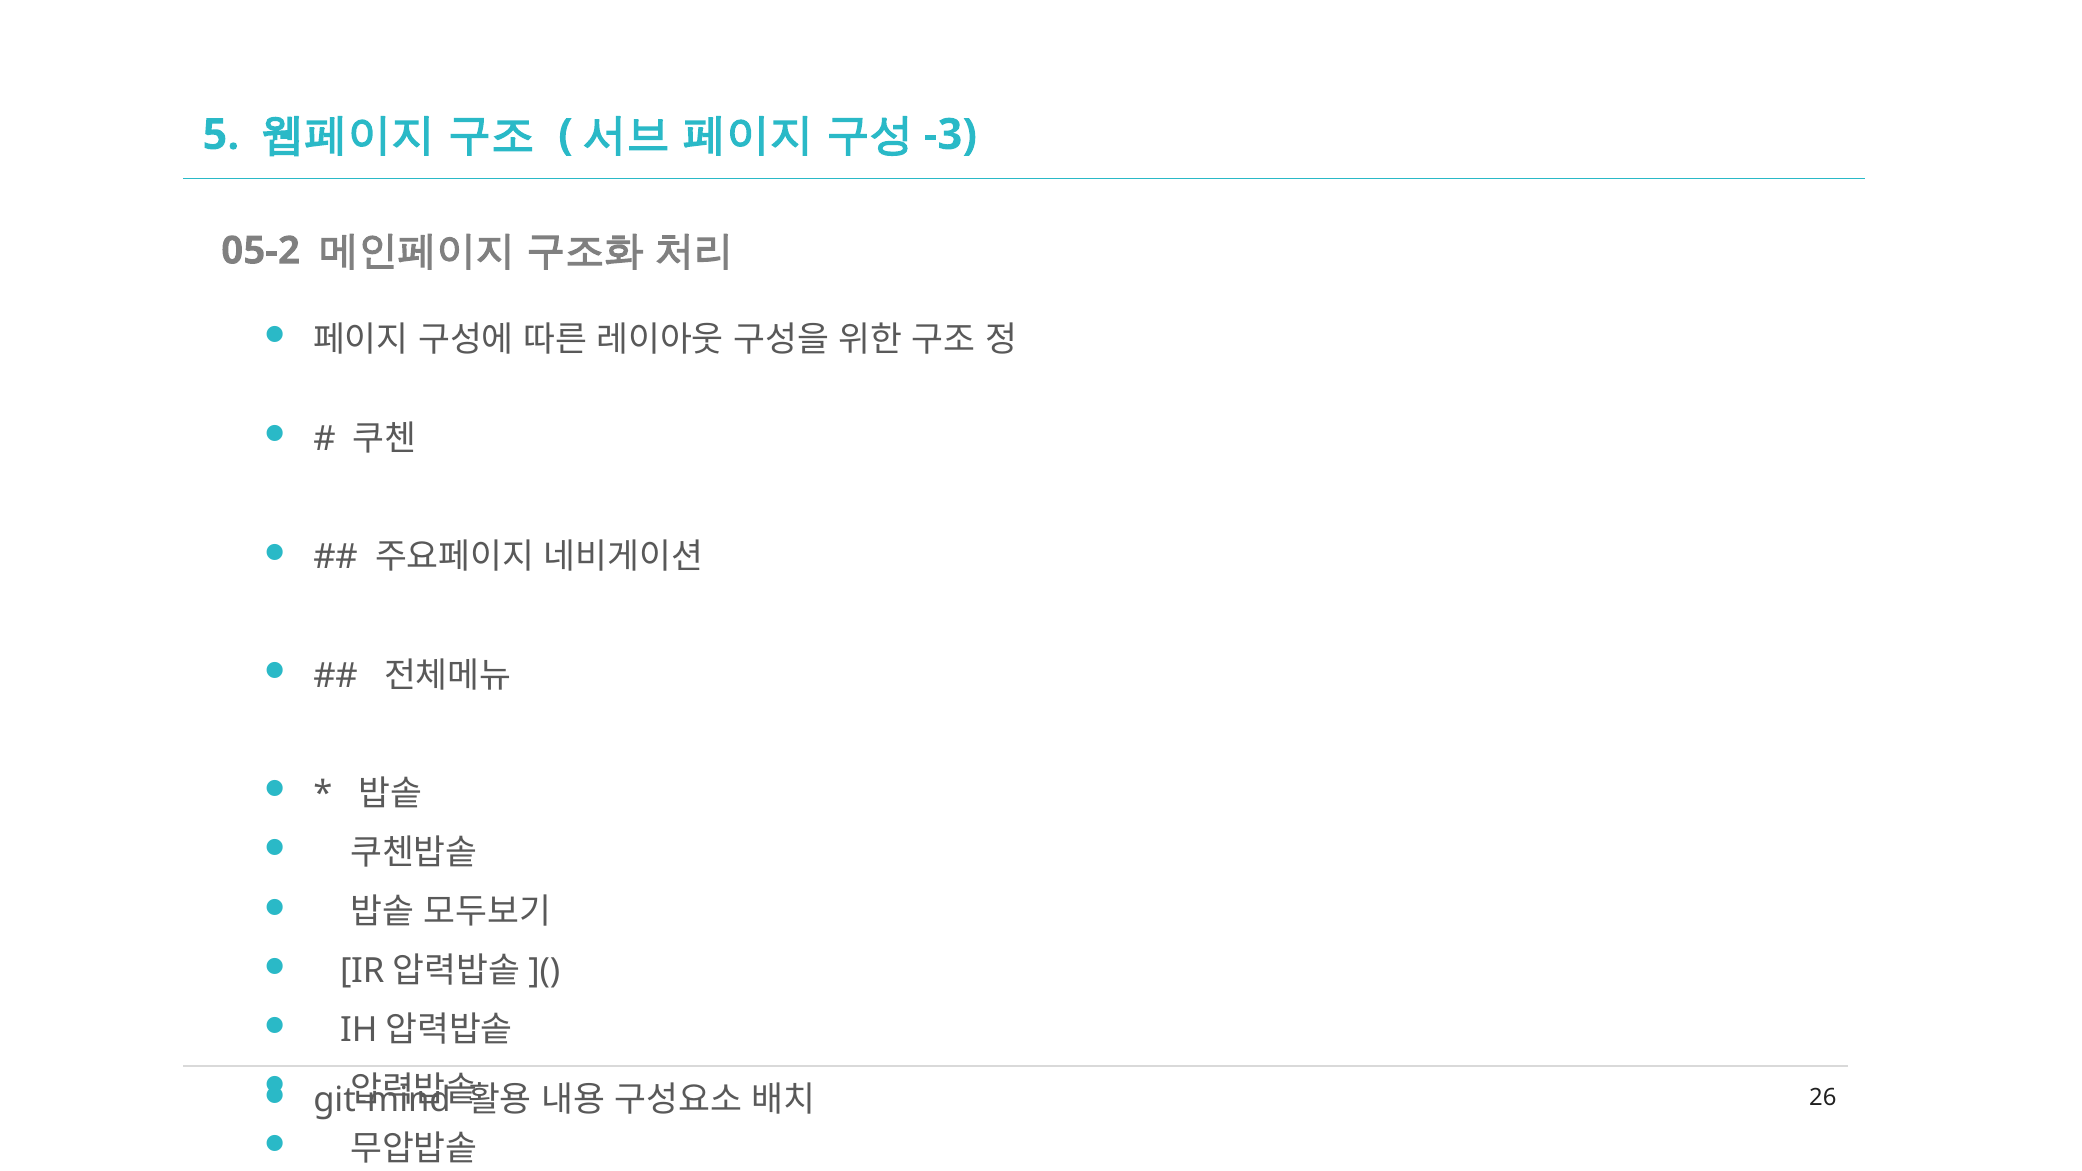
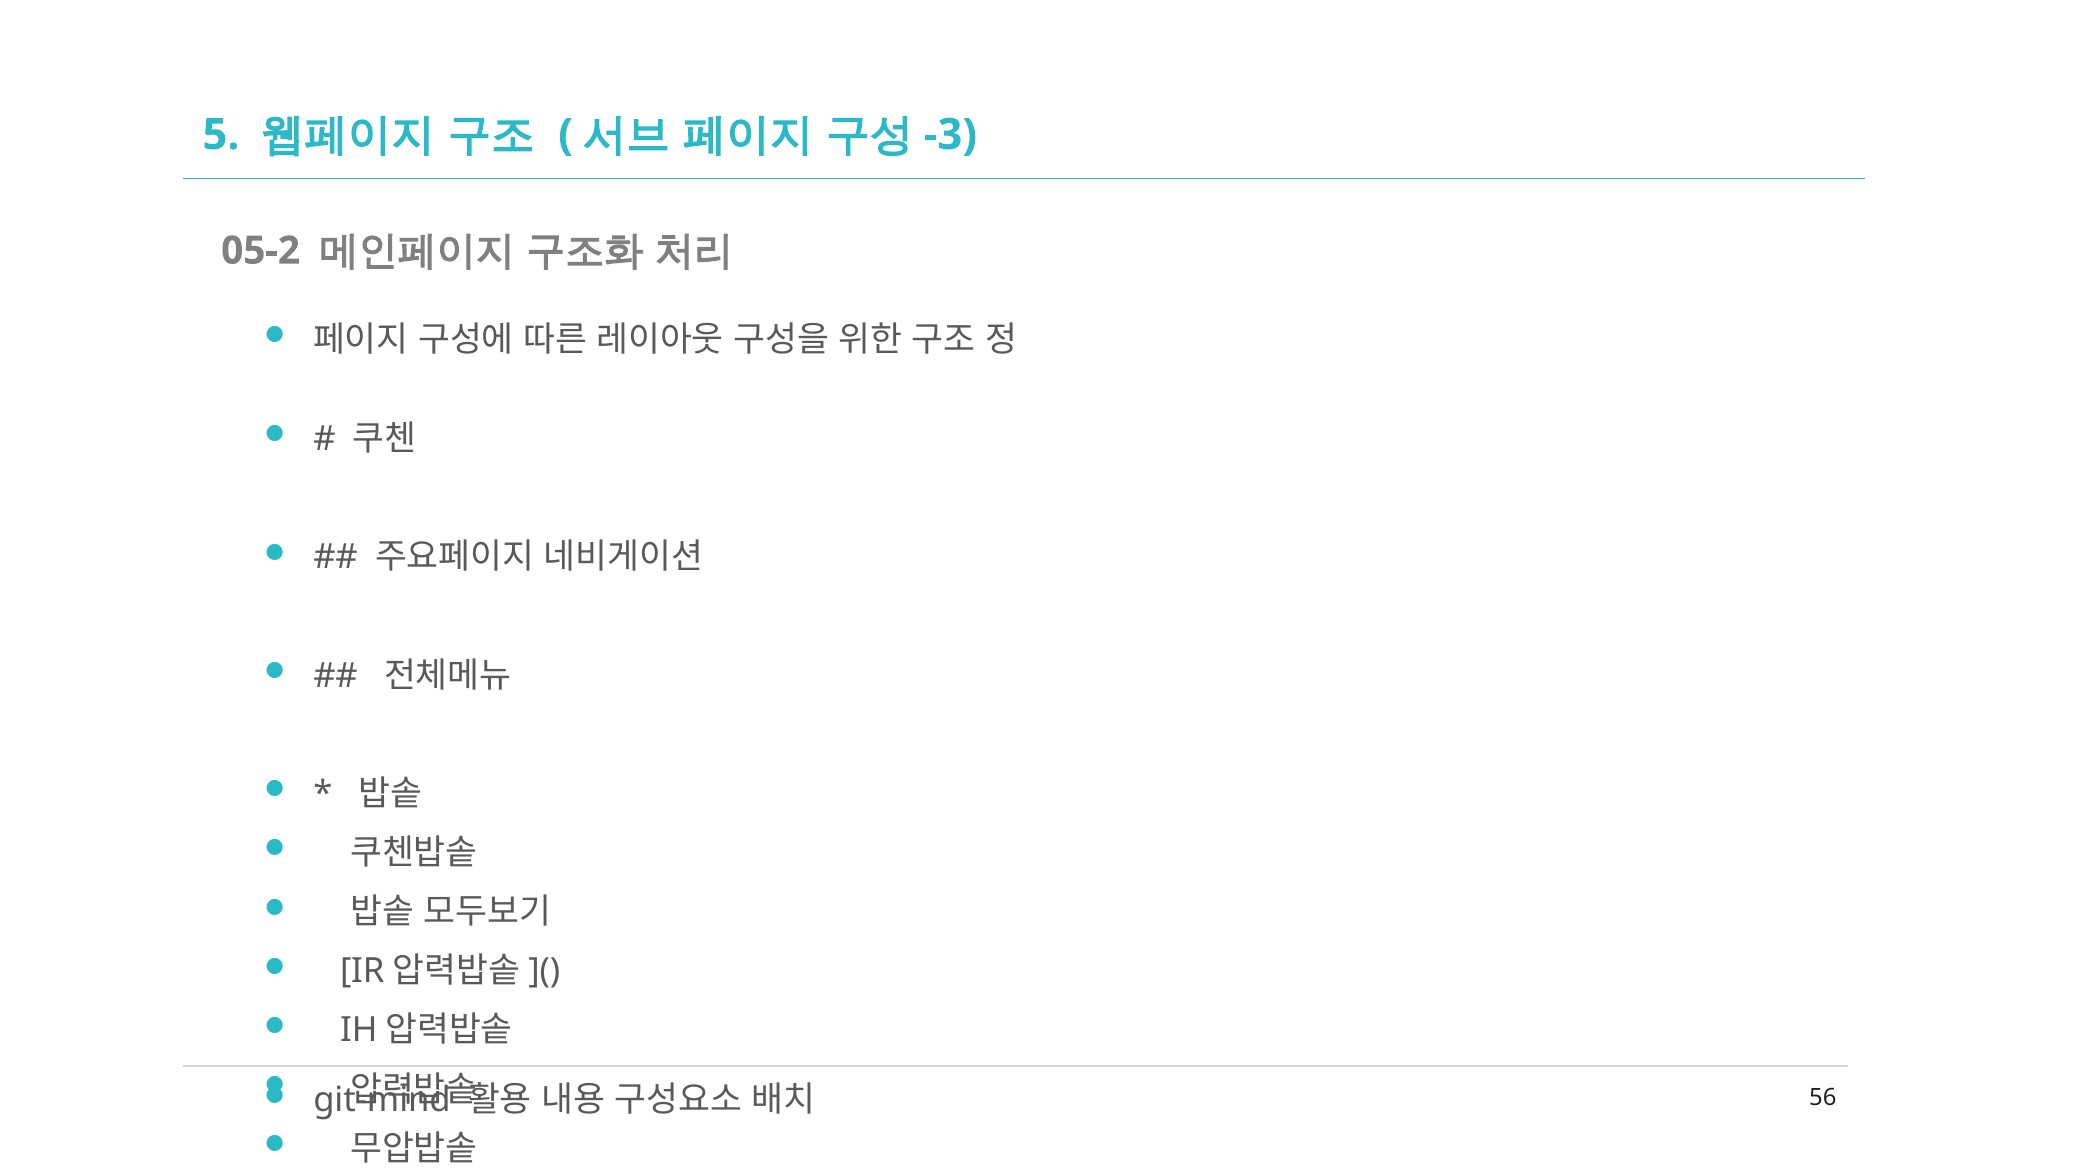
26: 26 -> 56
